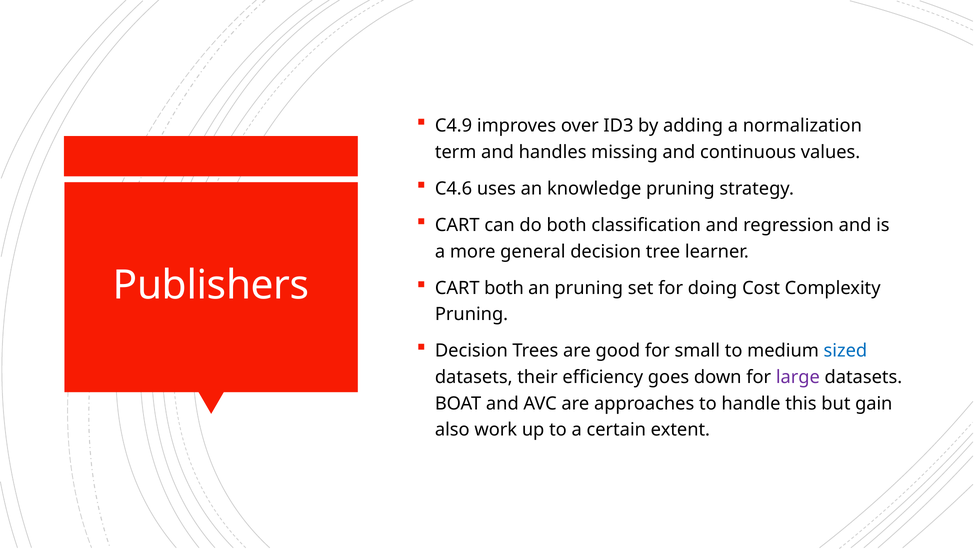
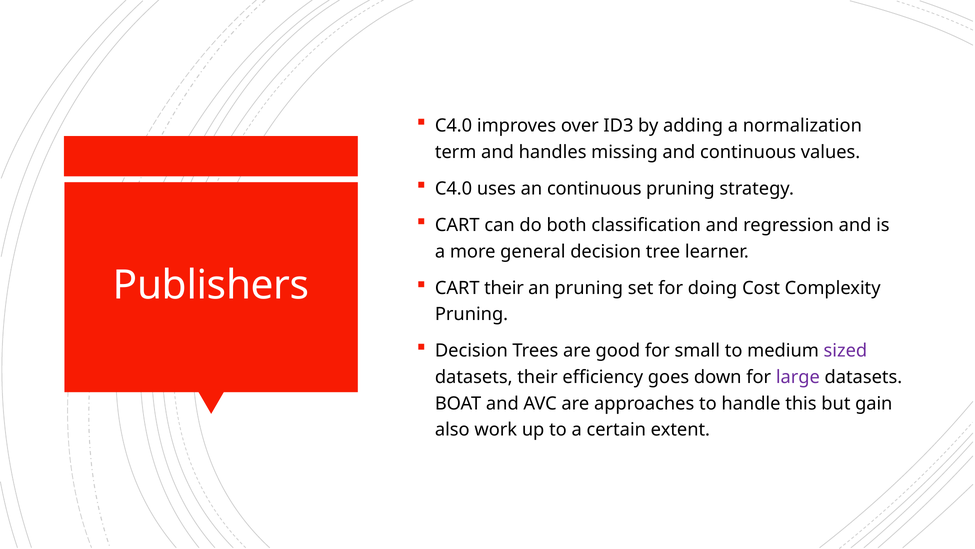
C4.9 at (454, 126): C4.9 -> C4.0
C4.6 at (454, 188): C4.6 -> C4.0
an knowledge: knowledge -> continuous
CART both: both -> their
sized colour: blue -> purple
